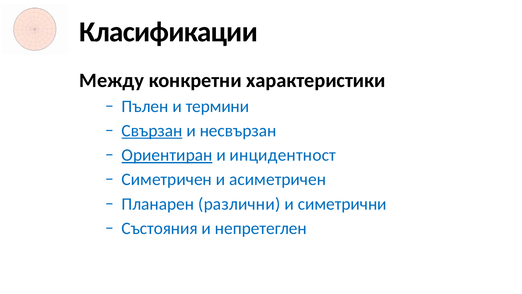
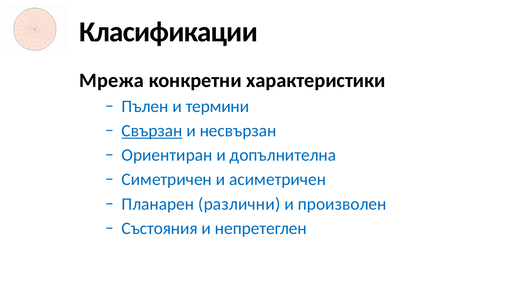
Между: Между -> Мрежа
Ориентиран underline: present -> none
инцидентност: инцидентност -> допълнителна
симетрични: симетрични -> произволен
